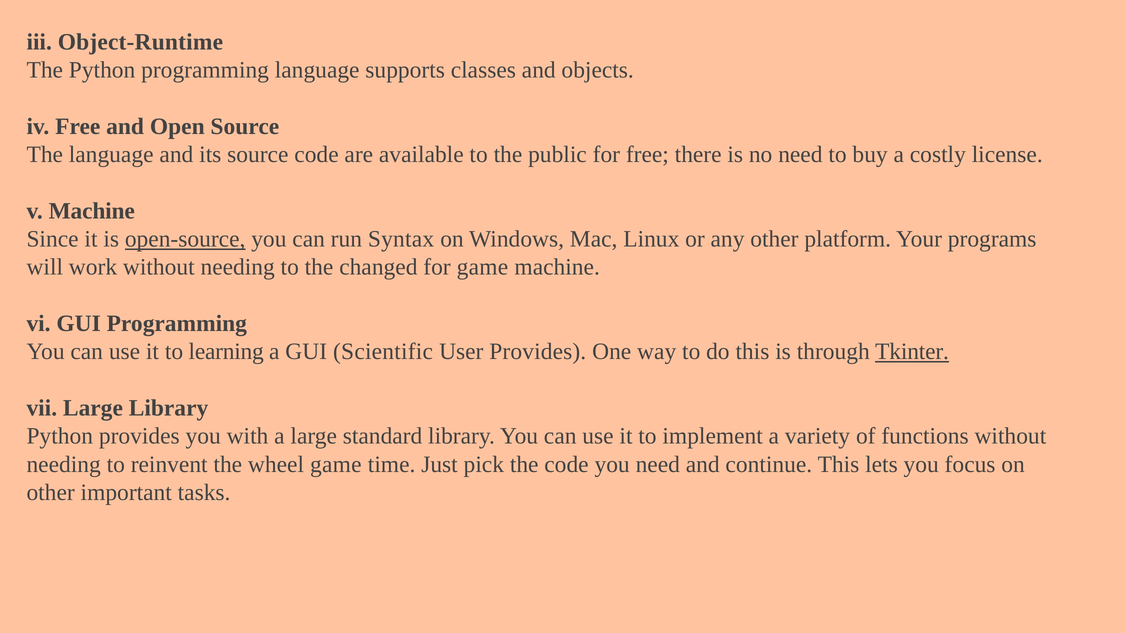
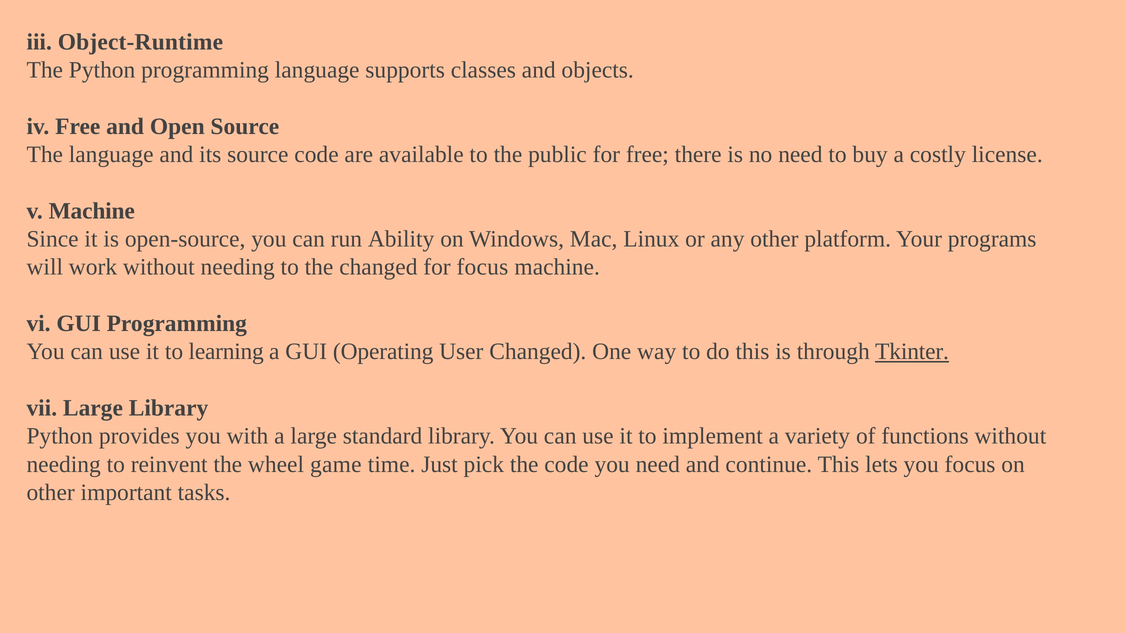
open-source underline: present -> none
Syntax: Syntax -> Ability
for game: game -> focus
Scientific: Scientific -> Operating
User Provides: Provides -> Changed
